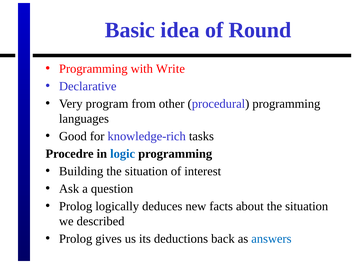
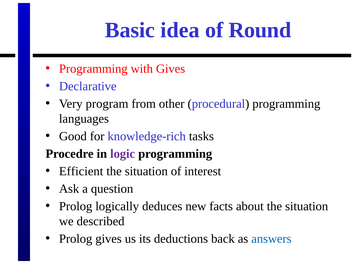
with Write: Write -> Gives
logic colour: blue -> purple
Building: Building -> Efficient
